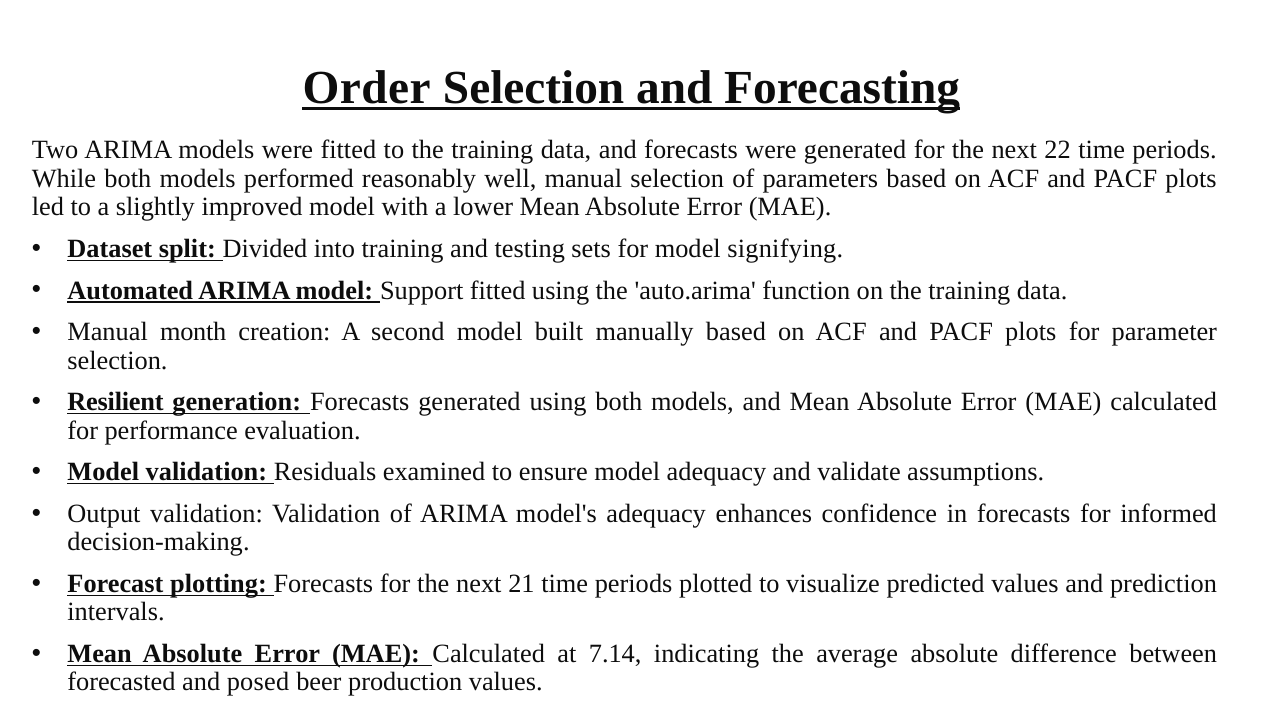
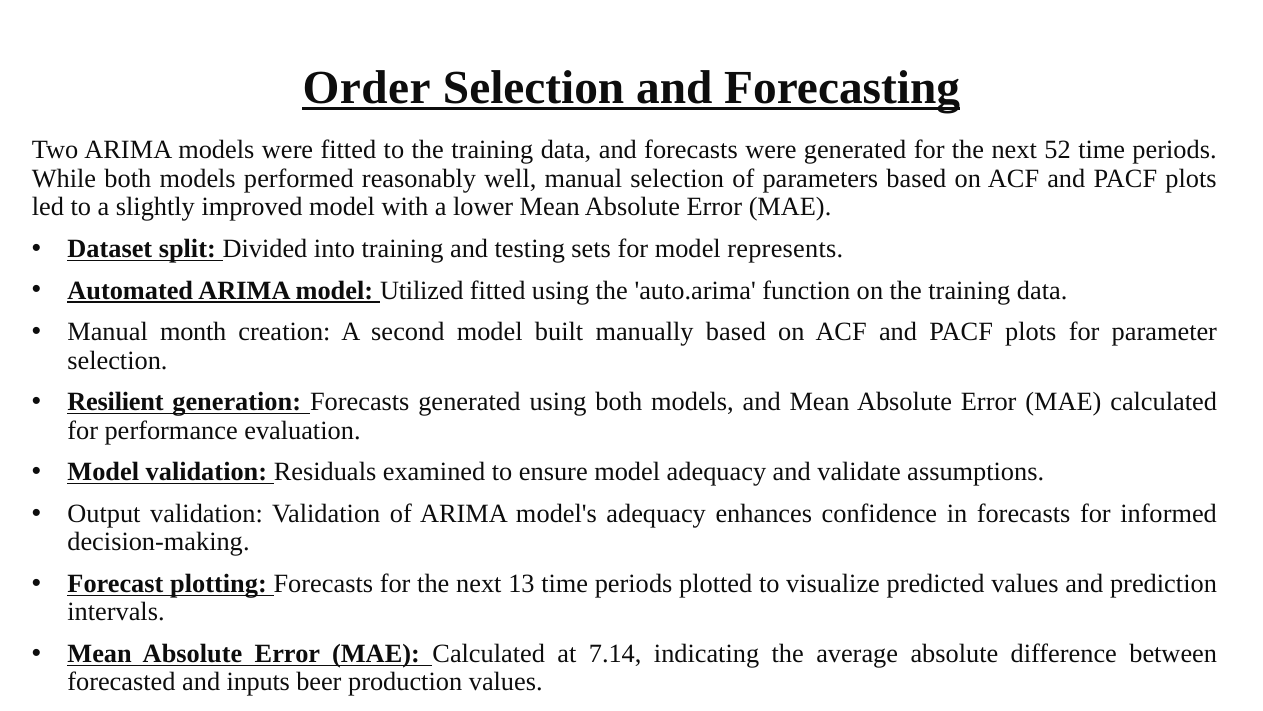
22: 22 -> 52
signifying: signifying -> represents
Support: Support -> Utilized
21: 21 -> 13
posed: posed -> inputs
